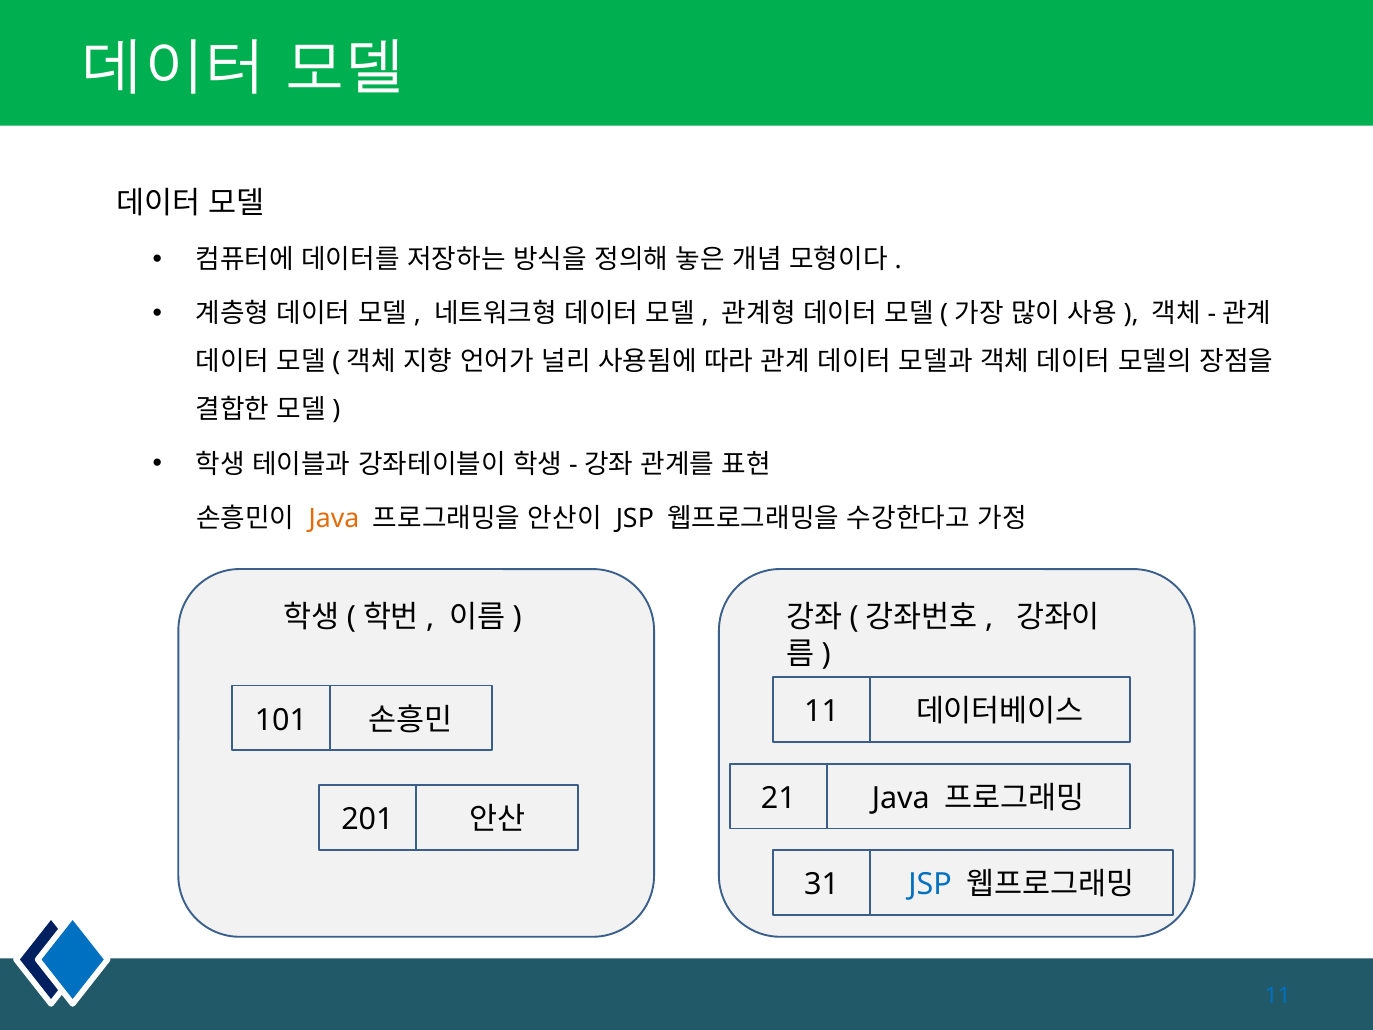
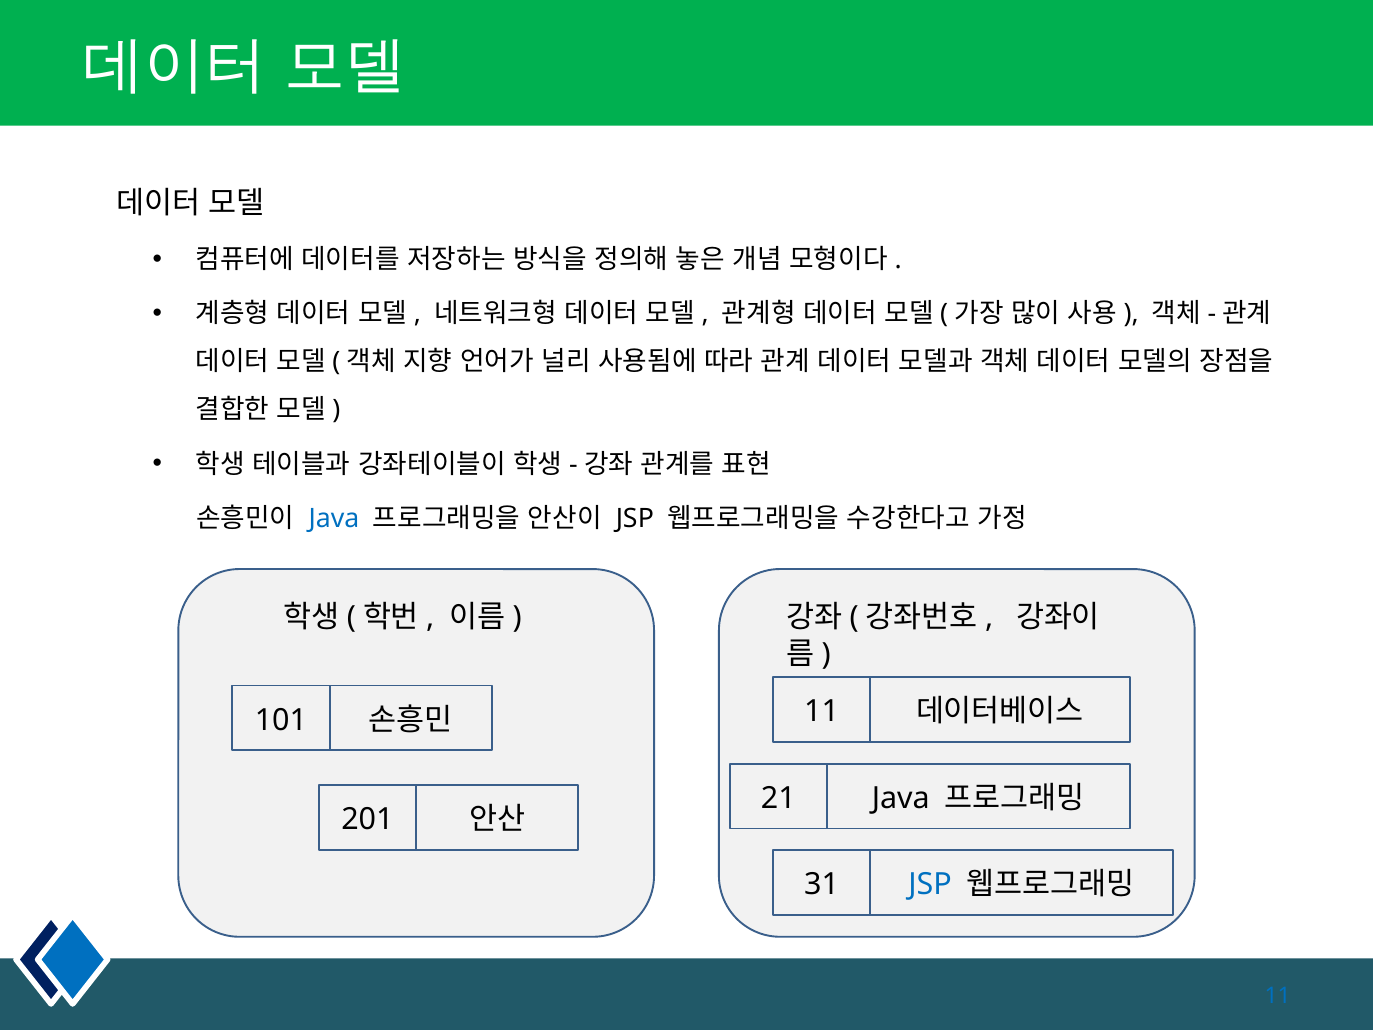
Java at (334, 518) colour: orange -> blue
